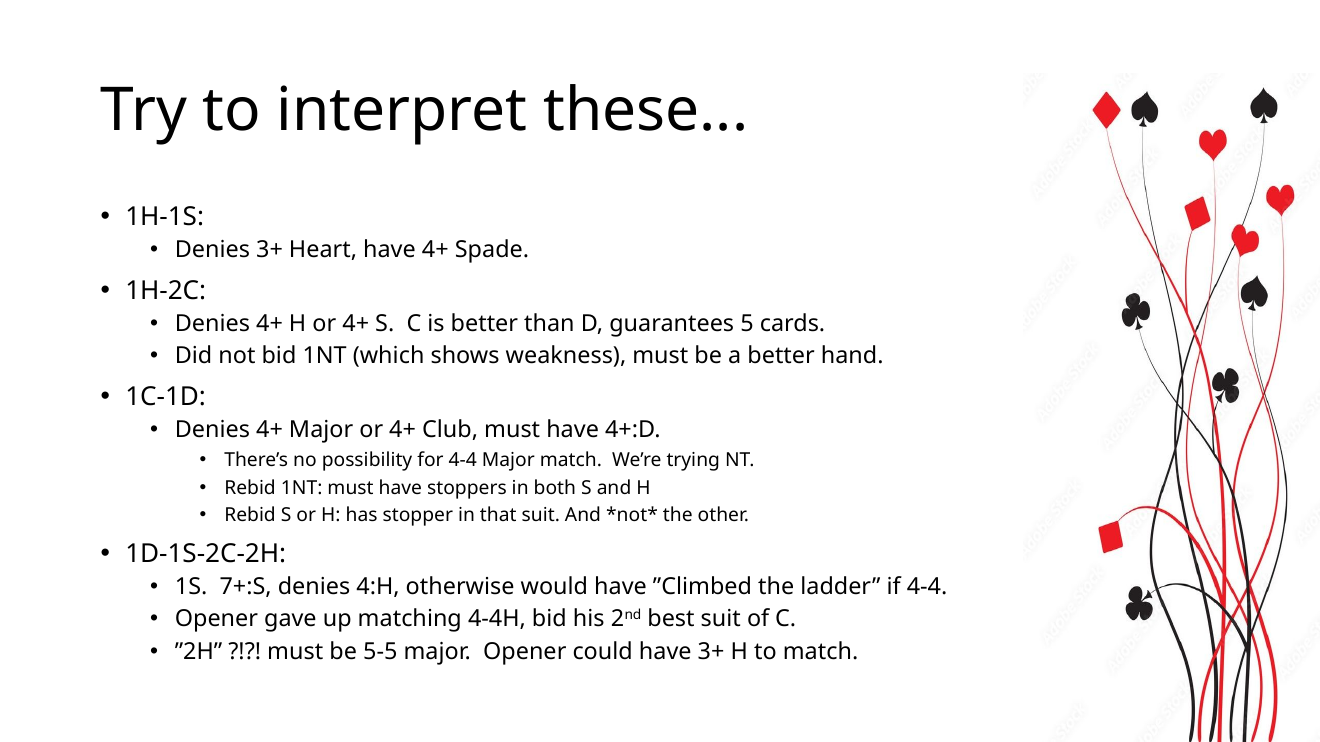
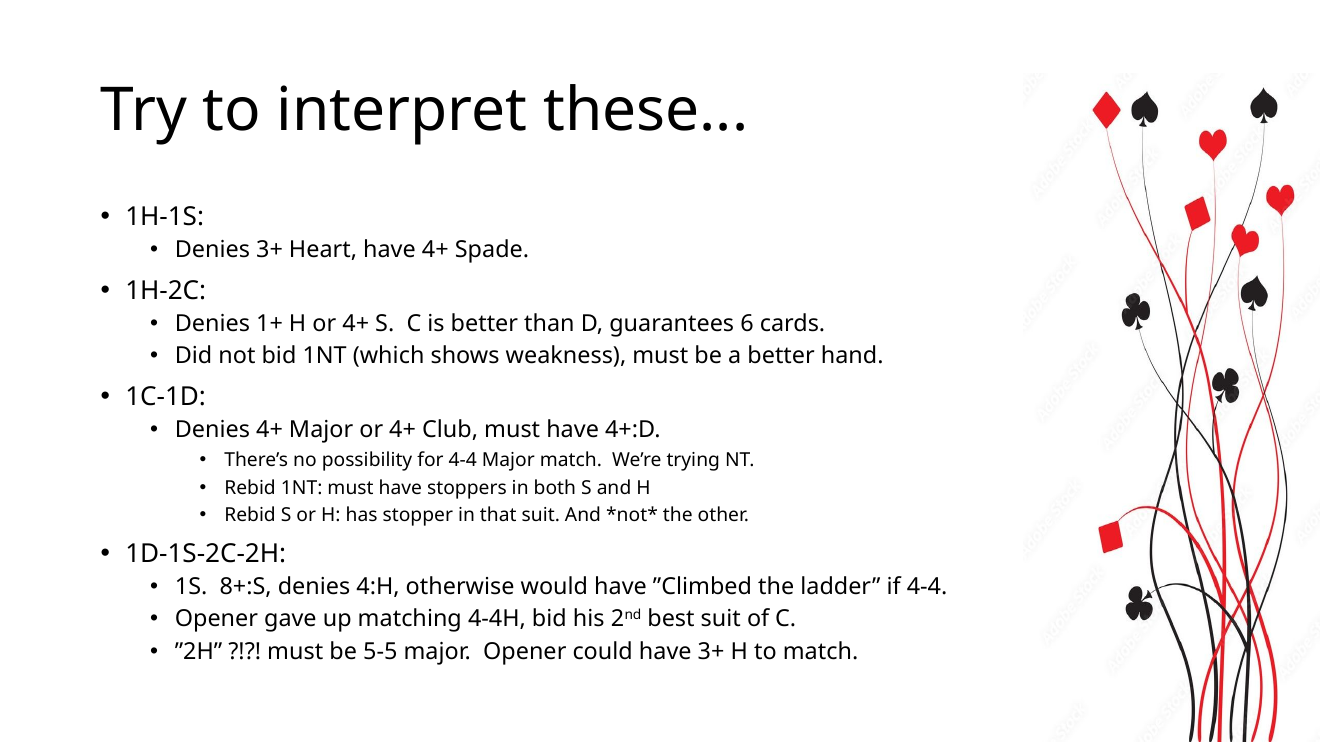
4+ at (270, 324): 4+ -> 1+
5: 5 -> 6
7+:S: 7+:S -> 8+:S
